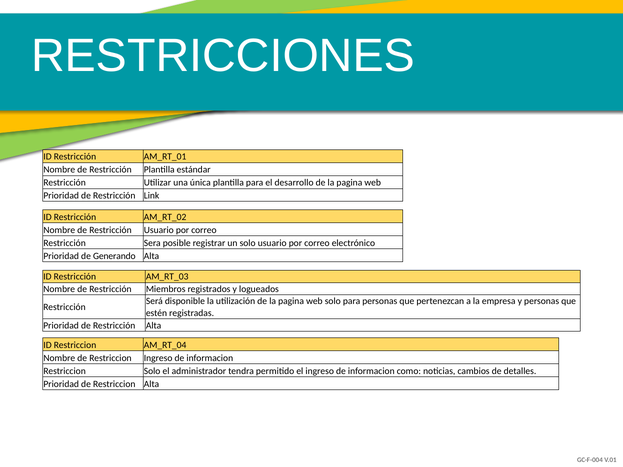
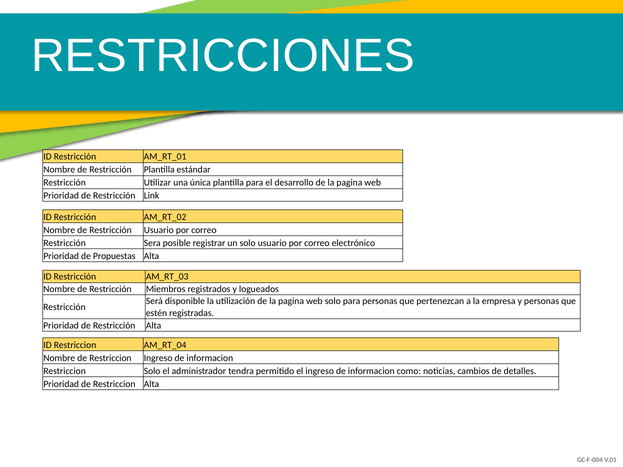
Generando: Generando -> Propuestas
